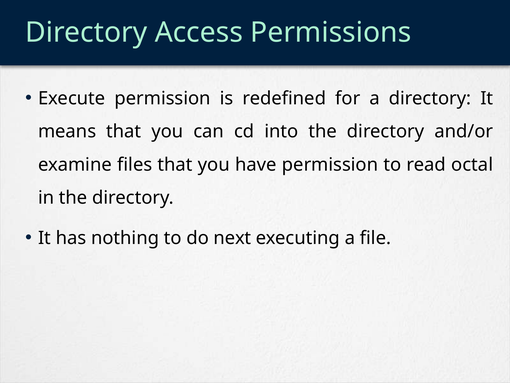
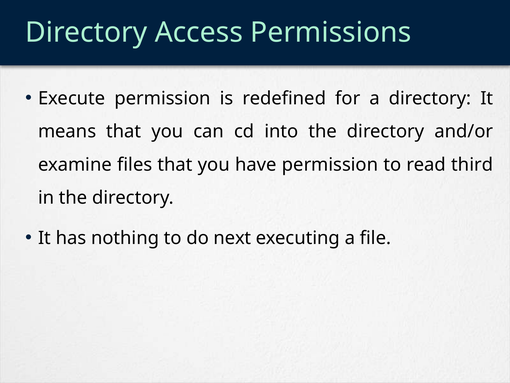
octal: octal -> third
